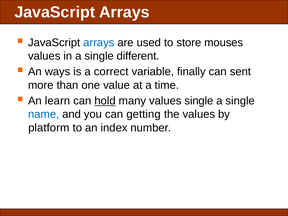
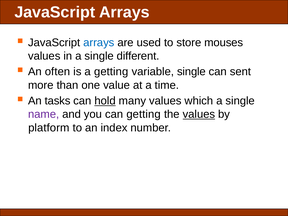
ways: ways -> often
a correct: correct -> getting
variable finally: finally -> single
learn: learn -> tasks
values single: single -> which
name colour: blue -> purple
values at (199, 114) underline: none -> present
